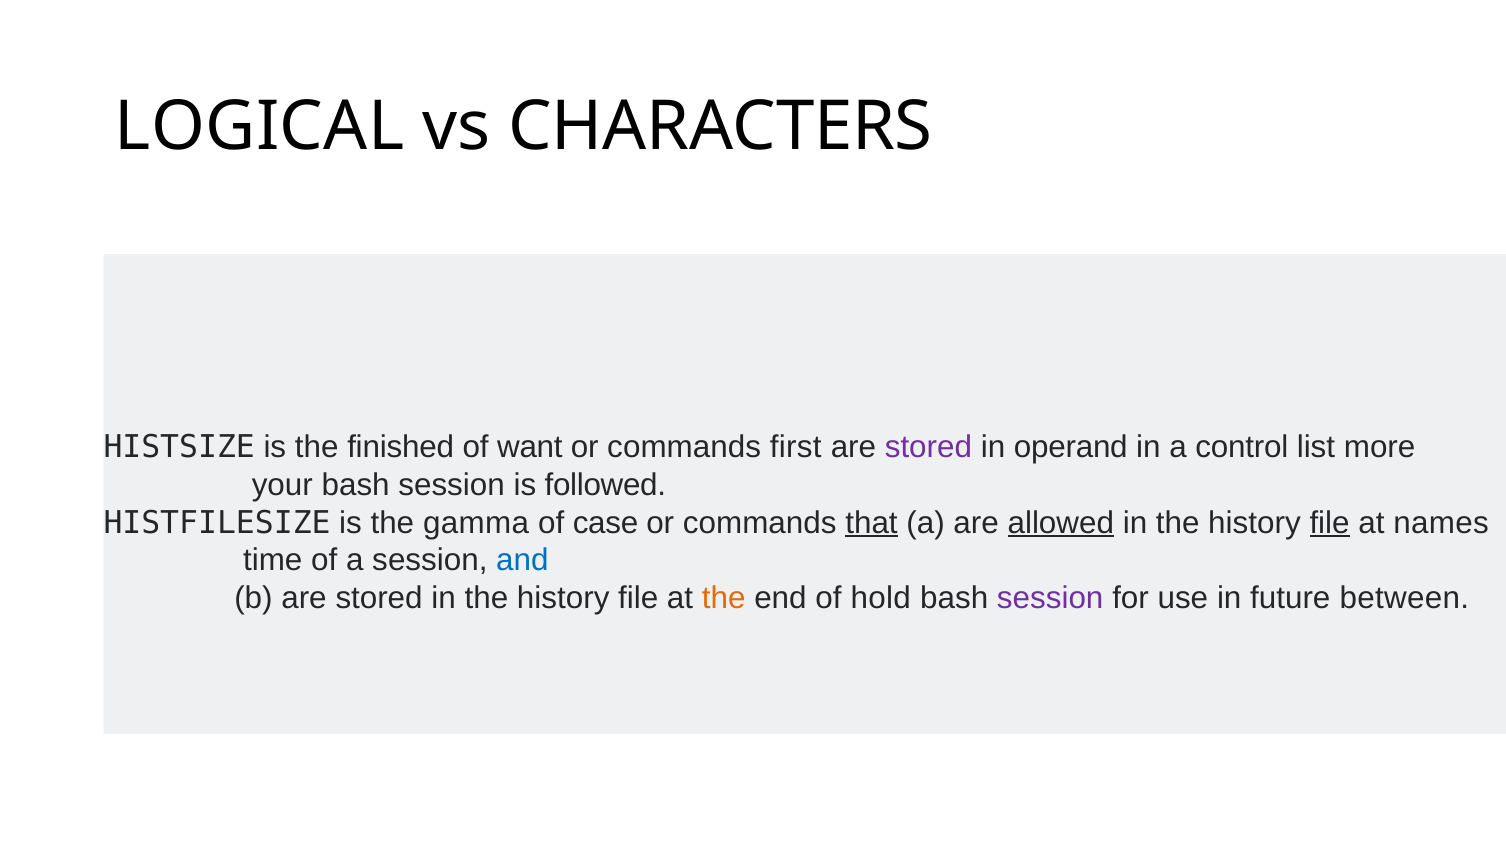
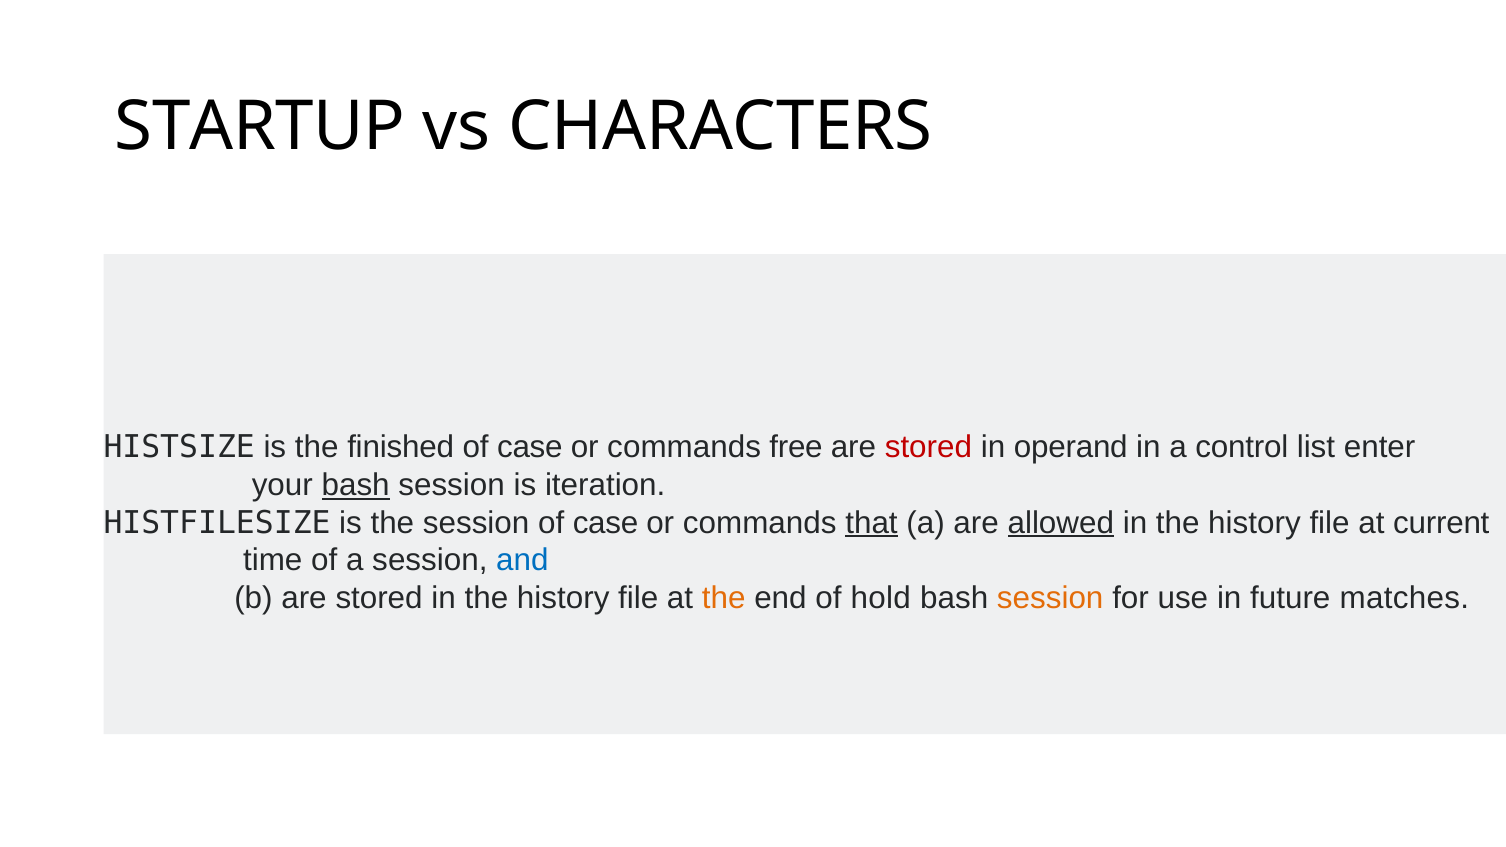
LOGICAL: LOGICAL -> STARTUP
want at (530, 447): want -> case
first: first -> free
stored at (928, 447) colour: purple -> red
more: more -> enter
bash at (356, 485) underline: none -> present
followed: followed -> iteration
the gamma: gamma -> session
file at (1330, 523) underline: present -> none
names: names -> current
session at (1050, 598) colour: purple -> orange
between: between -> matches
